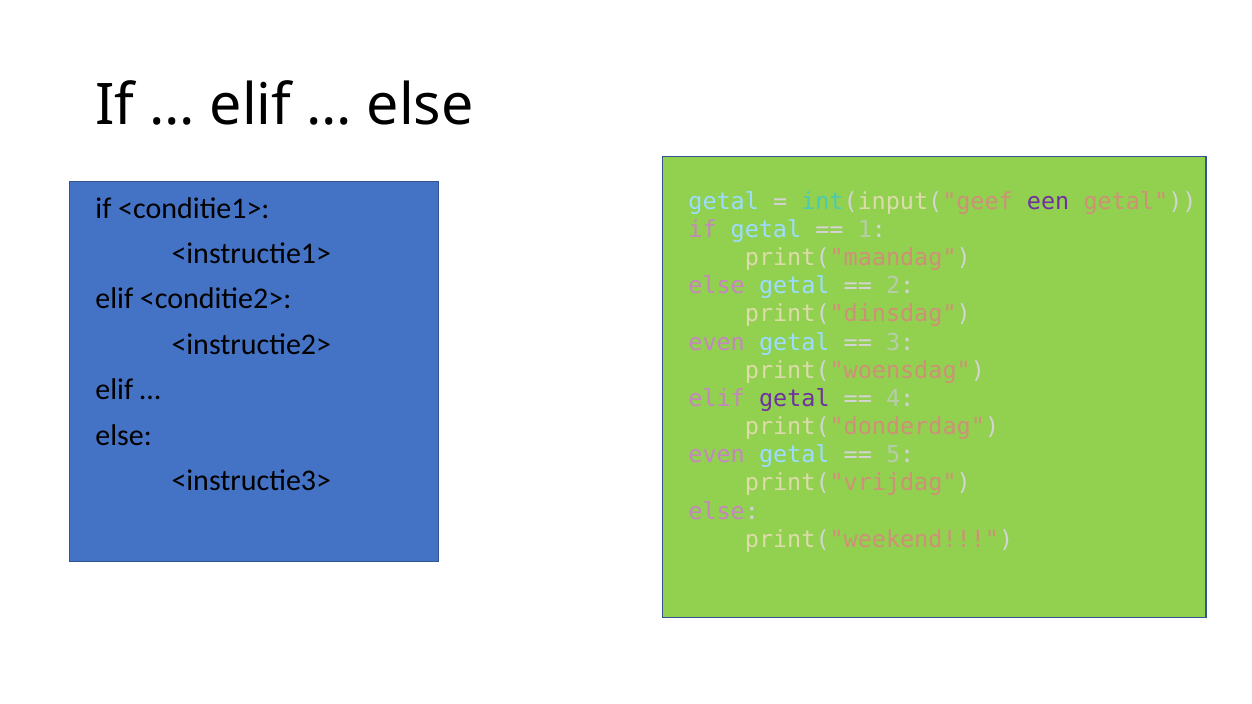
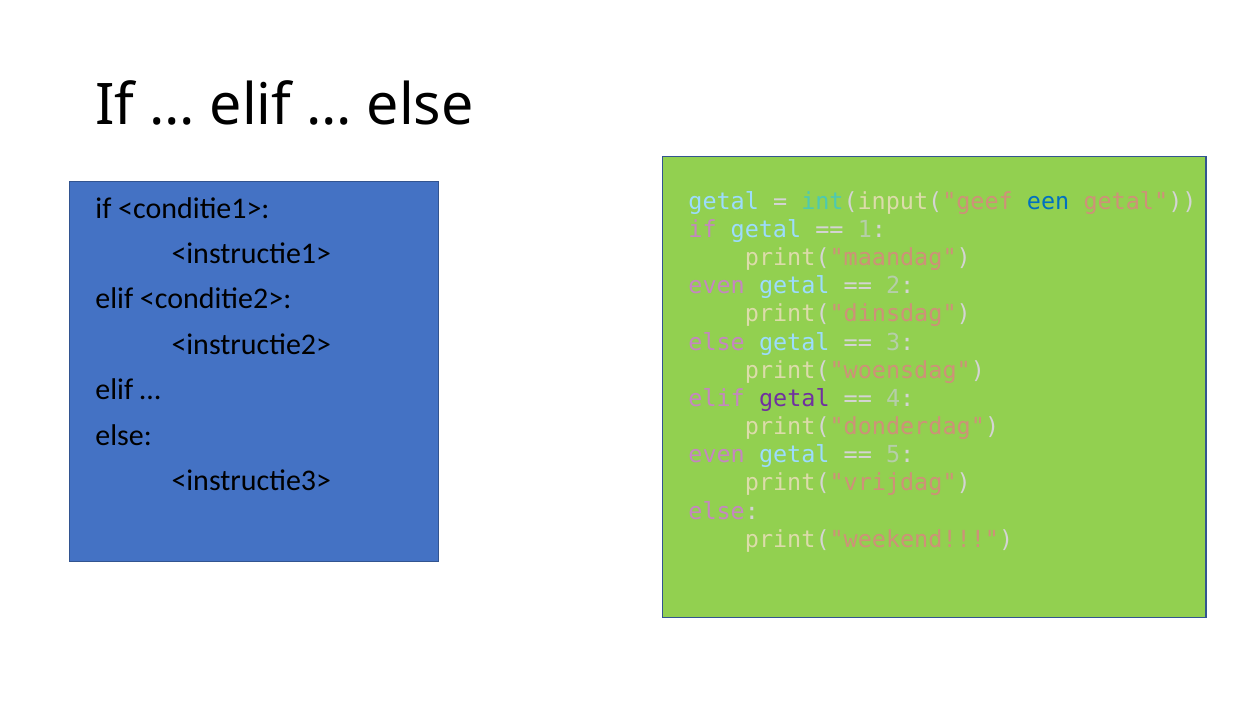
een colour: purple -> blue
else at (717, 286): else -> even
even at (717, 342): even -> else
